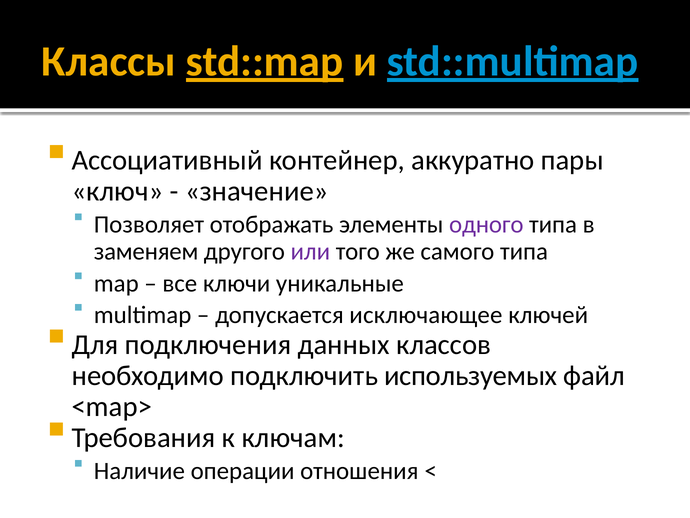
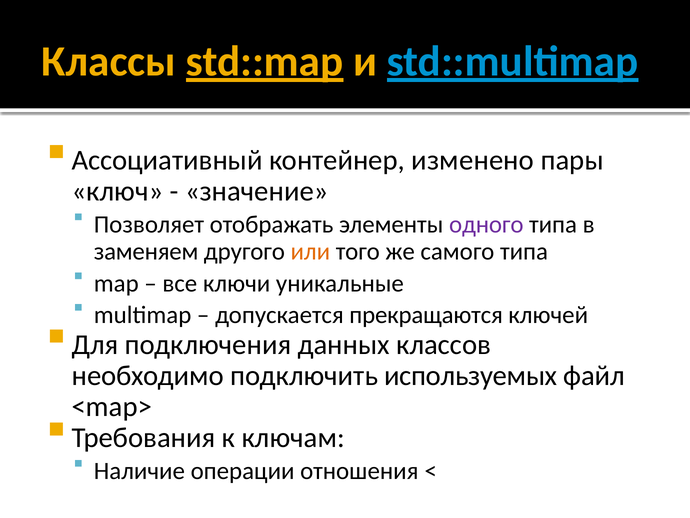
аккуратно: аккуратно -> изменено
или colour: purple -> orange
исключающее: исключающее -> прекращаются
